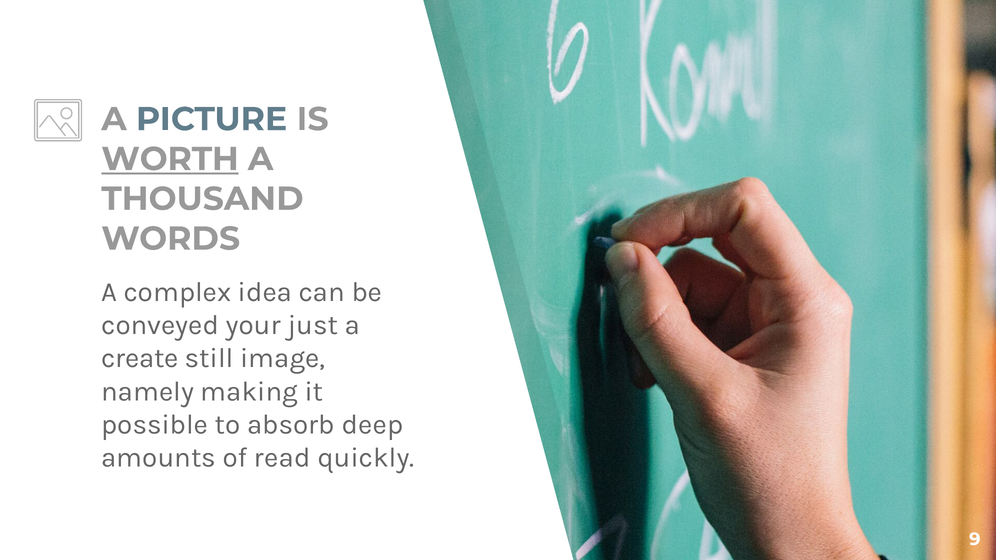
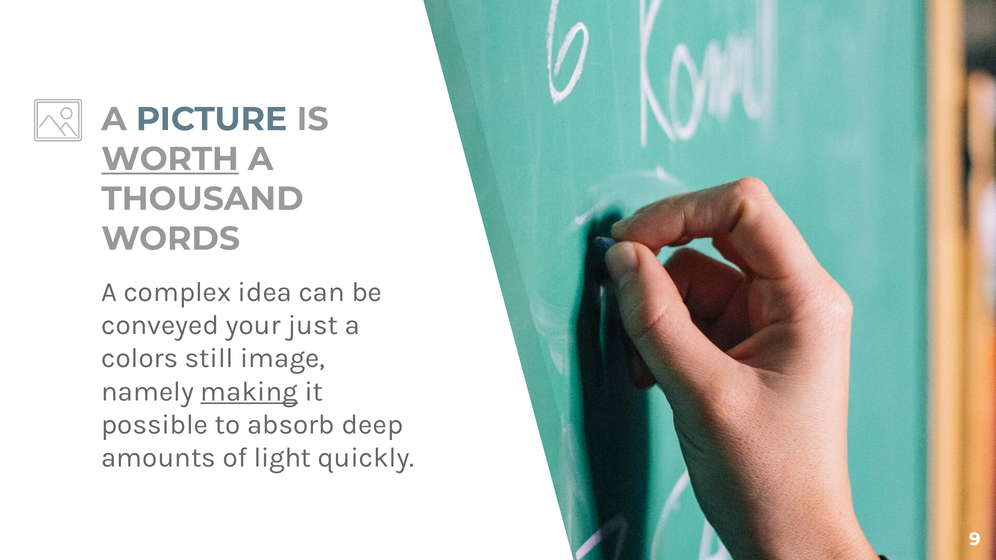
create: create -> colors
making underline: none -> present
read: read -> light
